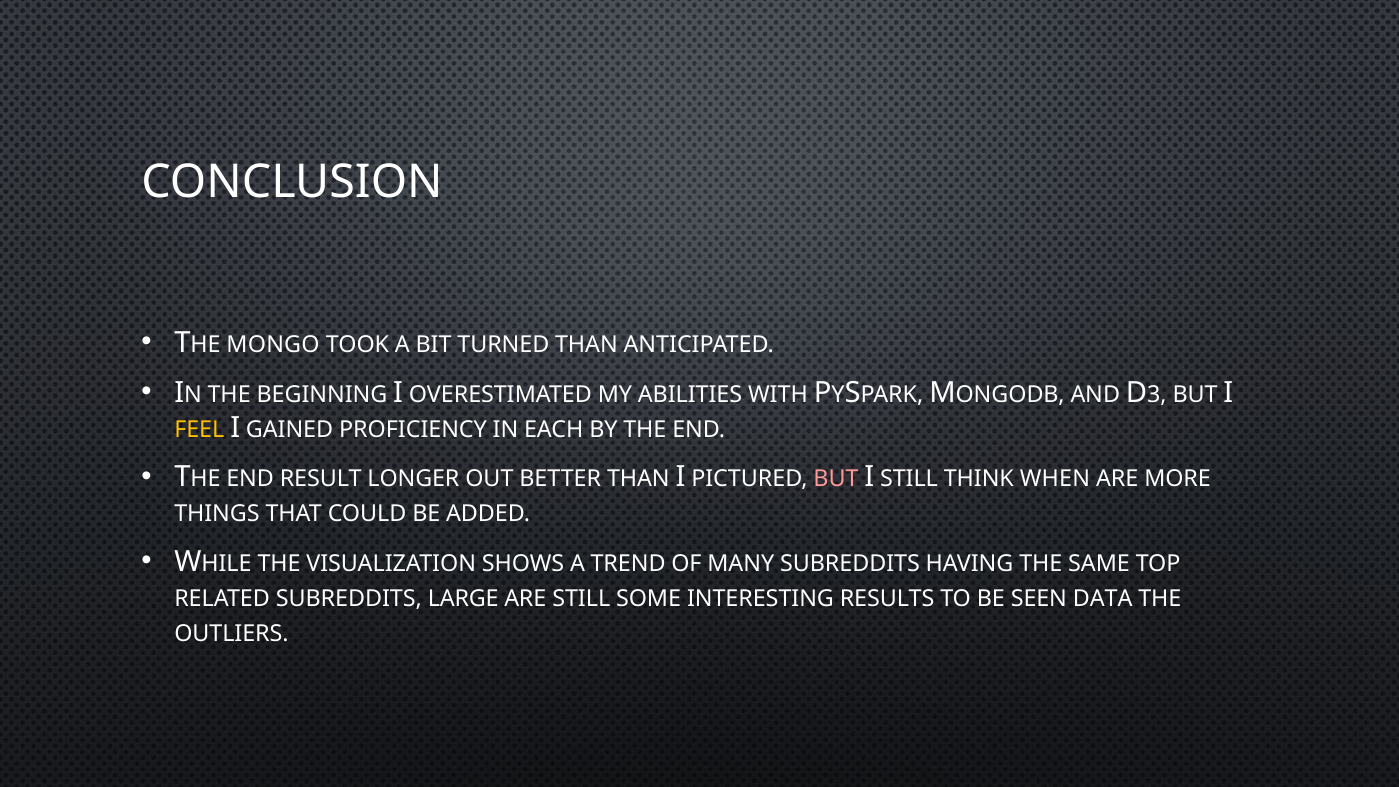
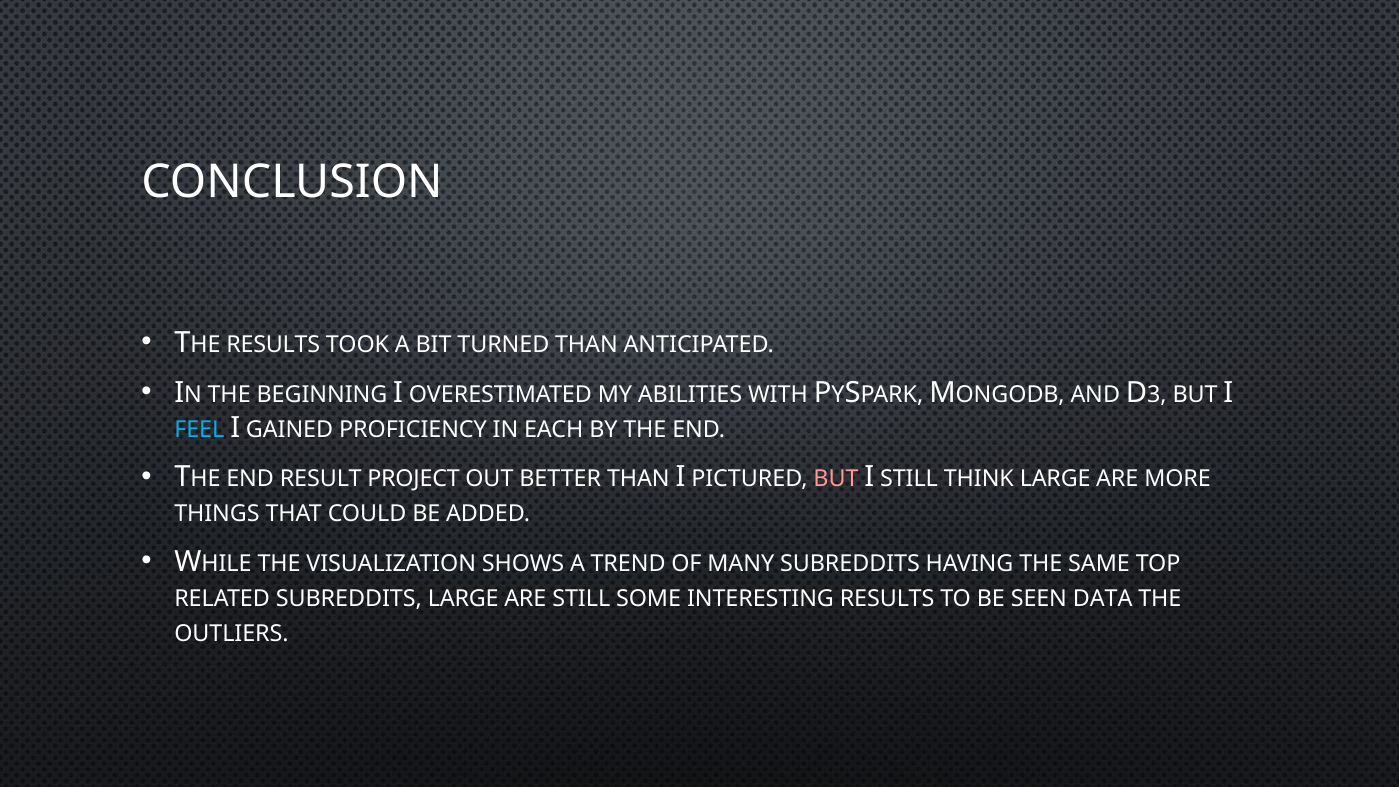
MONGO at (273, 345): MONGO -> RESULTS
FEEL colour: yellow -> light blue
LONGER: LONGER -> PROJECT
THINK WHEN: WHEN -> LARGE
